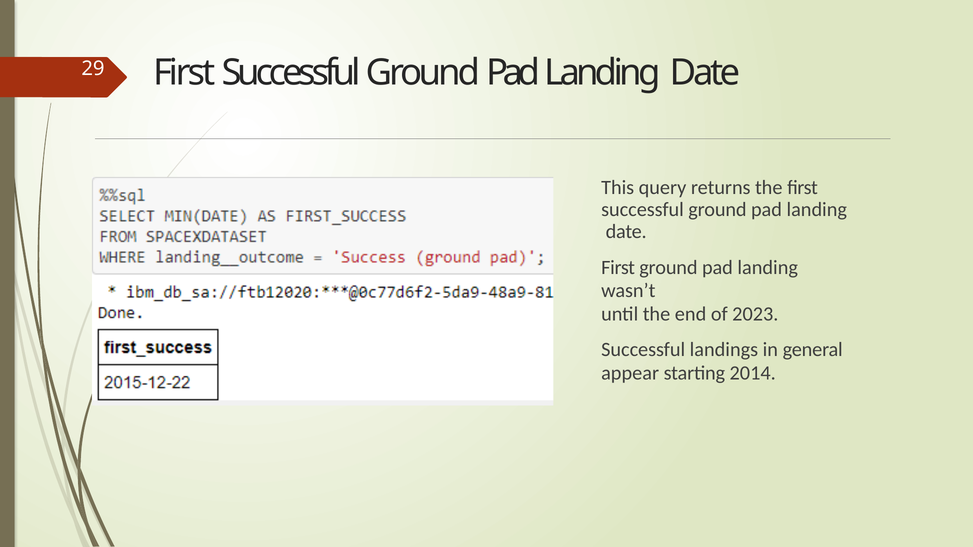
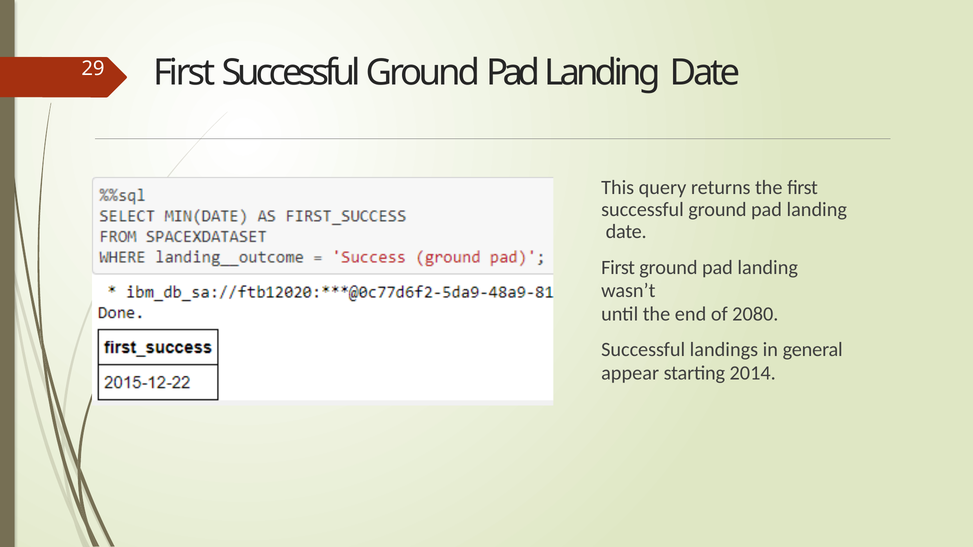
2023: 2023 -> 2080
